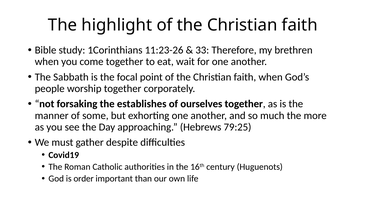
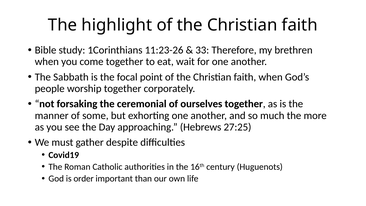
establishes: establishes -> ceremonial
79:25: 79:25 -> 27:25
